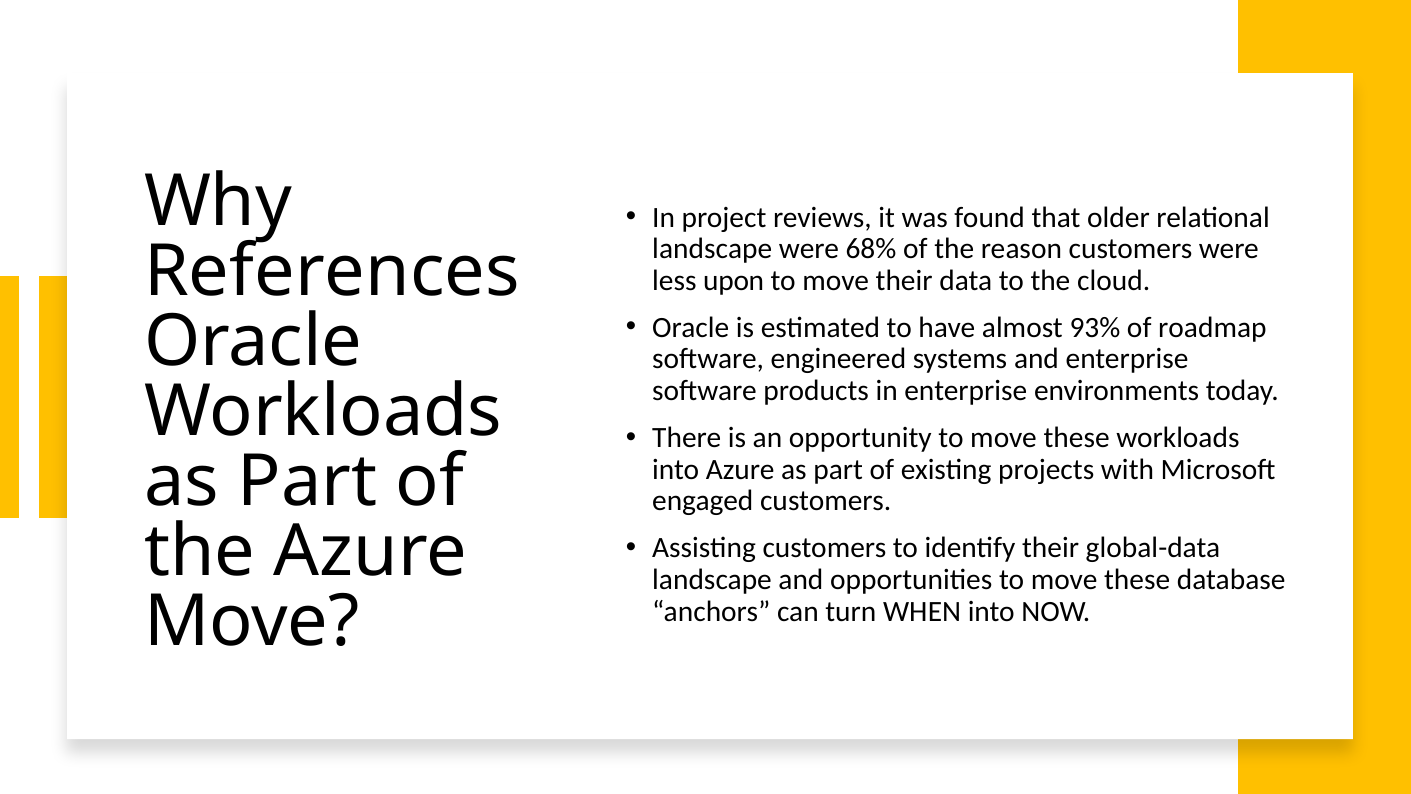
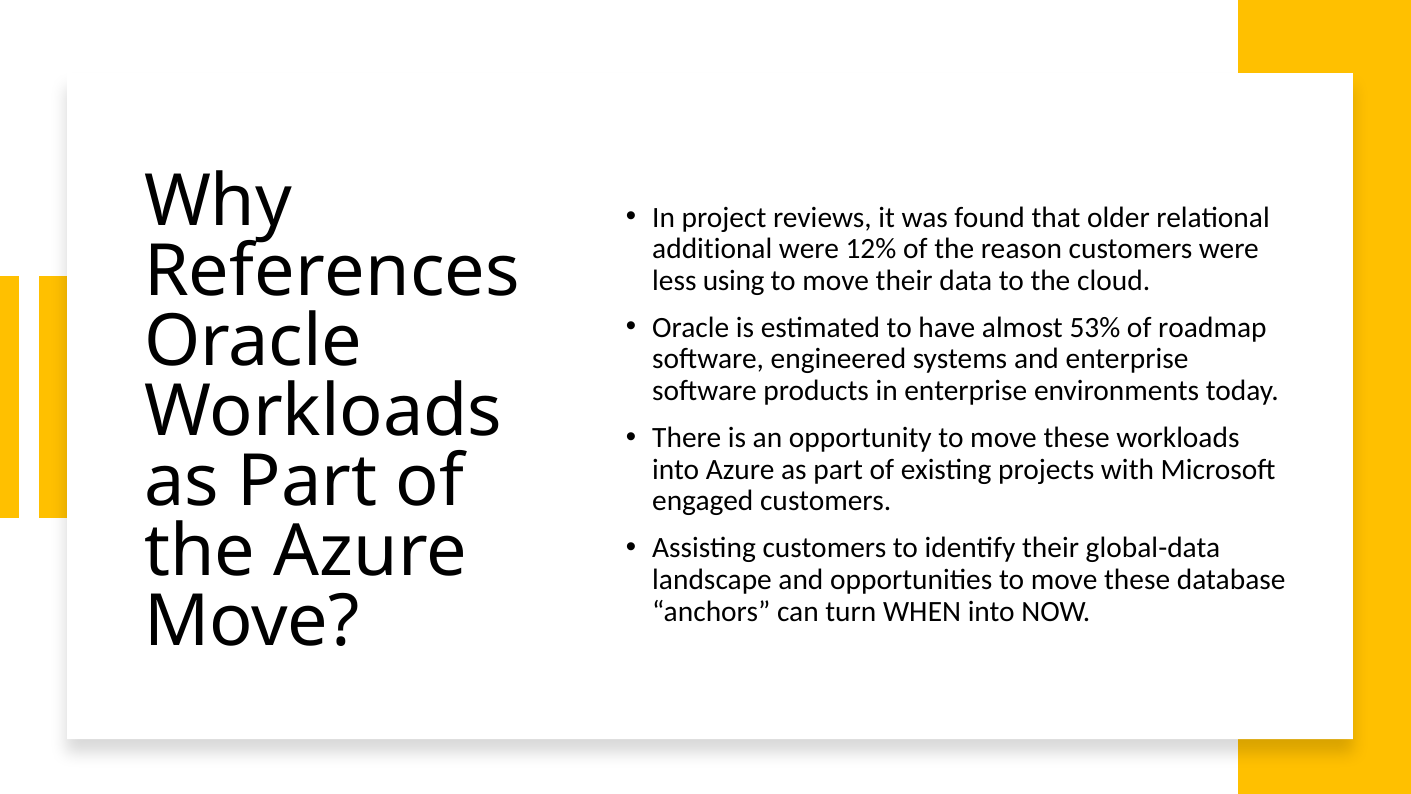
landscape at (712, 249): landscape -> additional
68%: 68% -> 12%
upon: upon -> using
93%: 93% -> 53%
